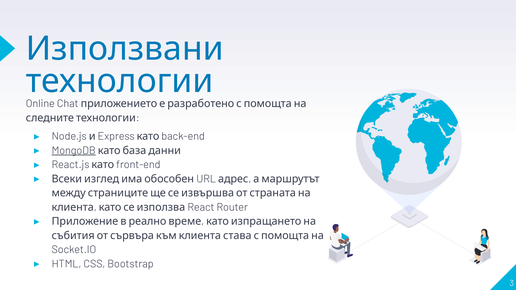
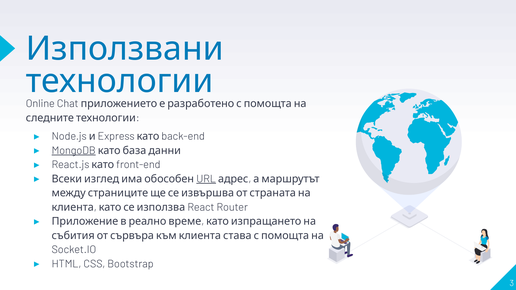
URL underline: none -> present
